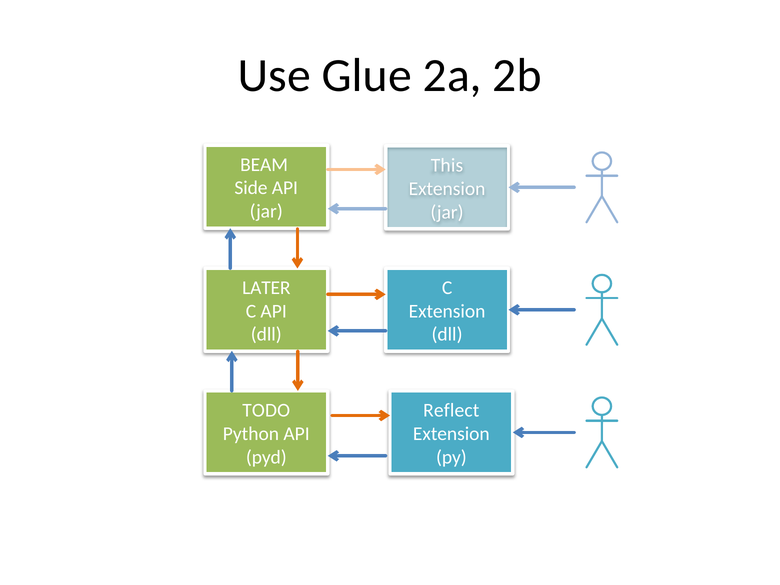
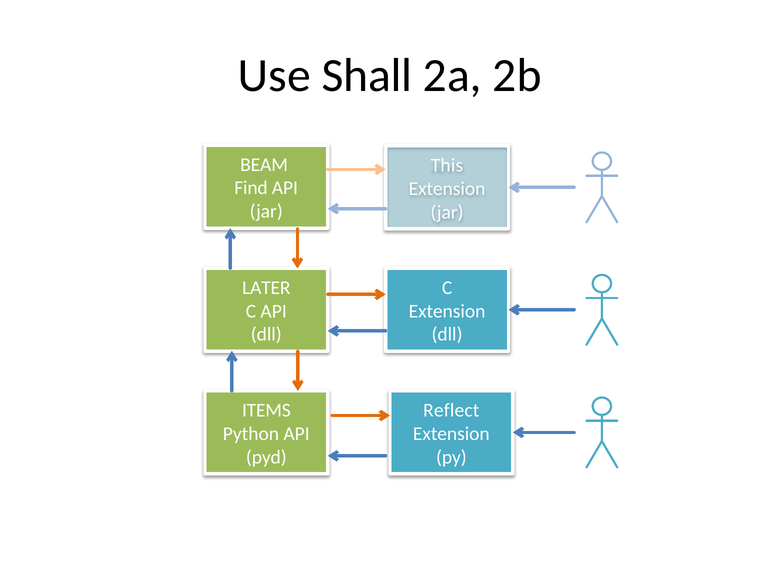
Glue: Glue -> Shall
Side: Side -> Find
TODO: TODO -> ITEMS
